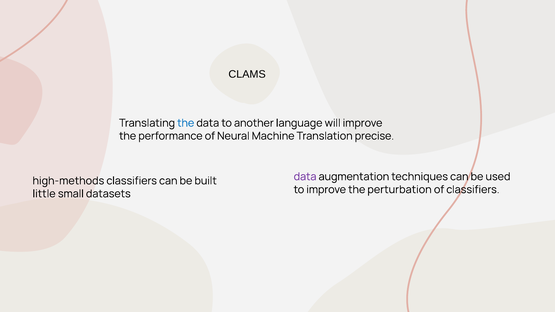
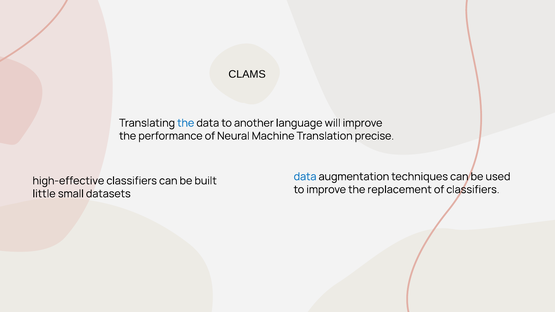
data at (305, 177) colour: purple -> blue
high-methods: high-methods -> high-effective
perturbation: perturbation -> replacement
